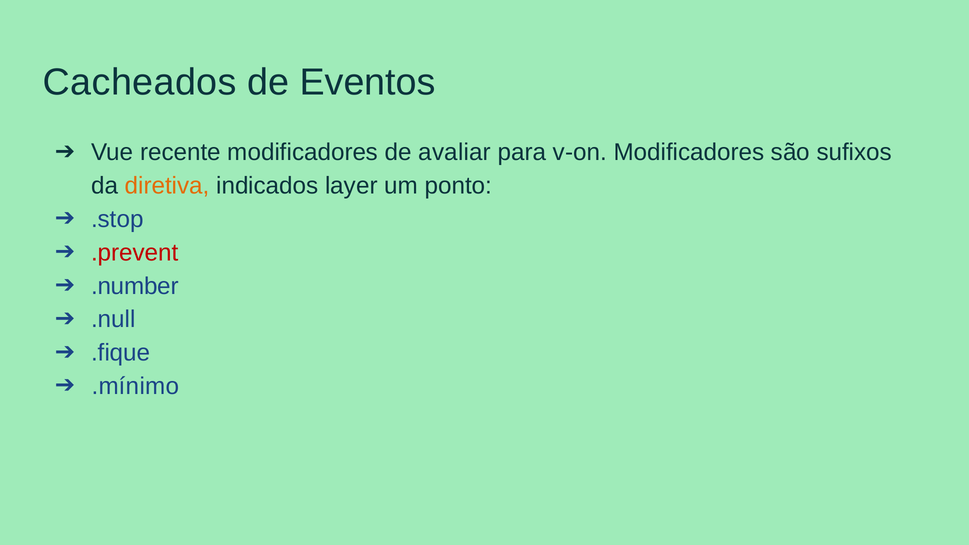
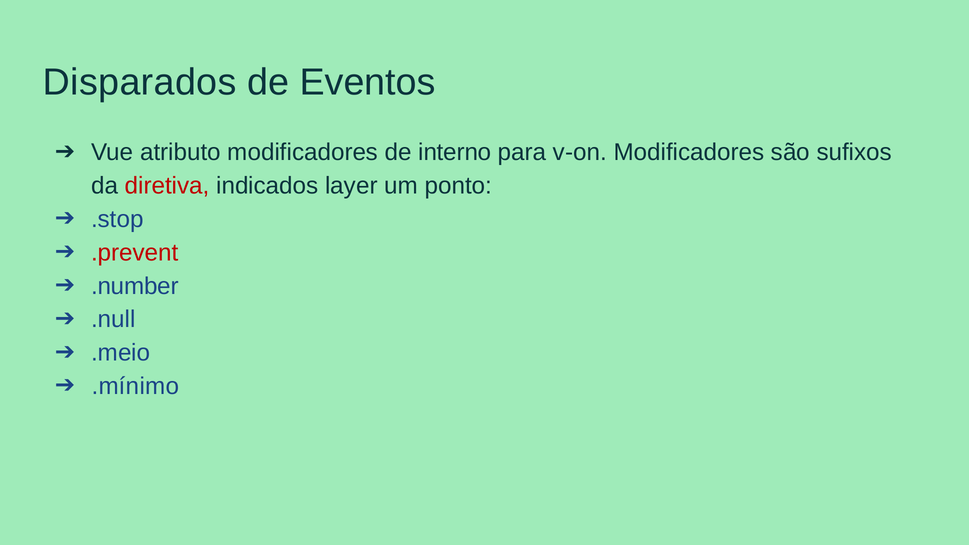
Cacheados: Cacheados -> Disparados
recente: recente -> atributo
avaliar: avaliar -> interno
diretiva colour: orange -> red
.fique: .fique -> .meio
